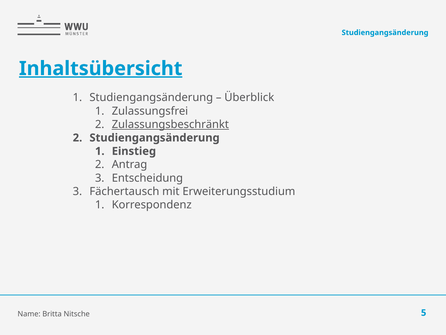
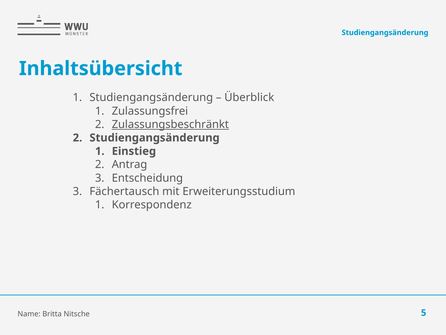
Inhaltsübersicht underline: present -> none
